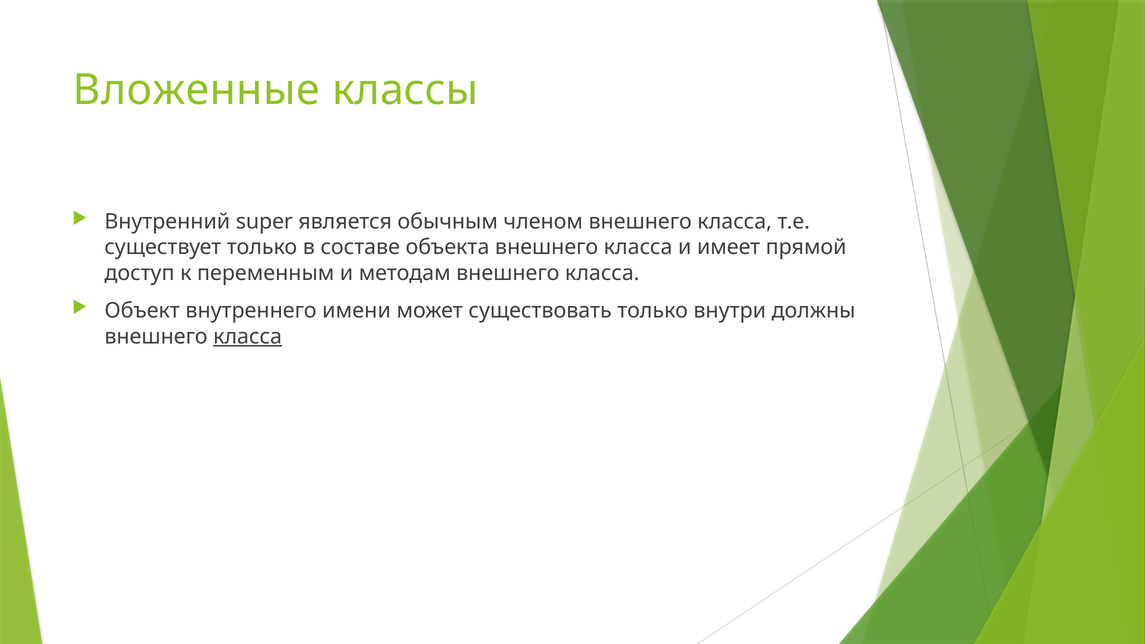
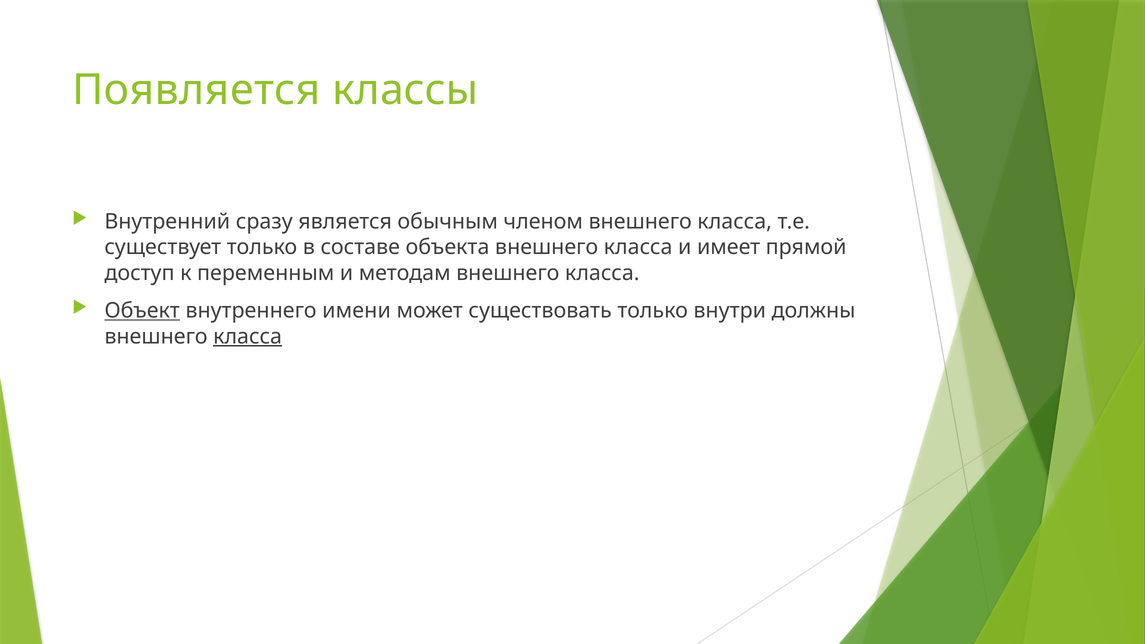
Вложенные: Вложенные -> Появляется
super: super -> сразу
Объект underline: none -> present
